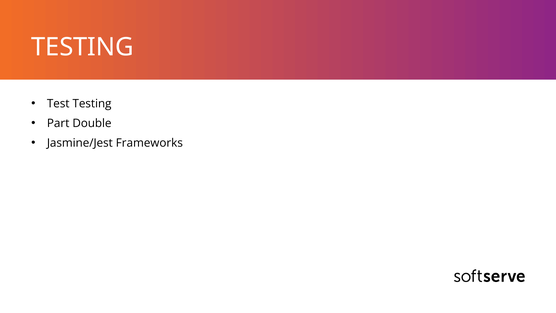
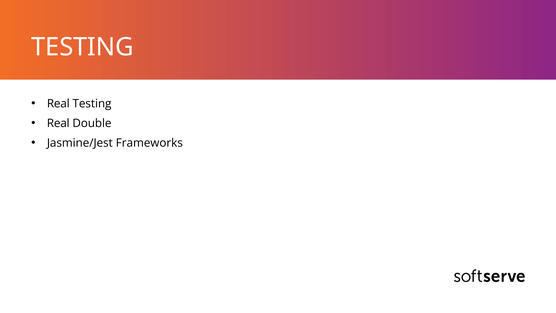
Test at (58, 104): Test -> Real
Part at (58, 123): Part -> Real
